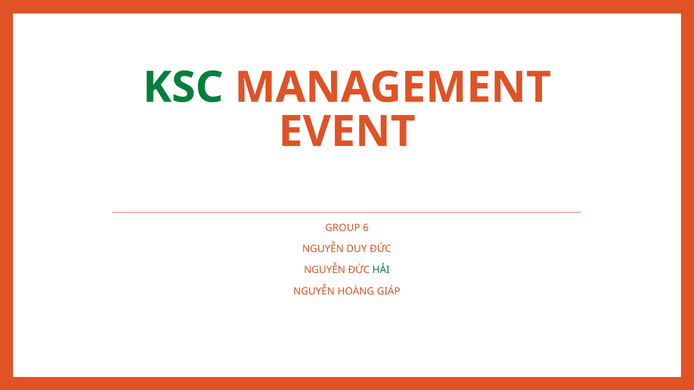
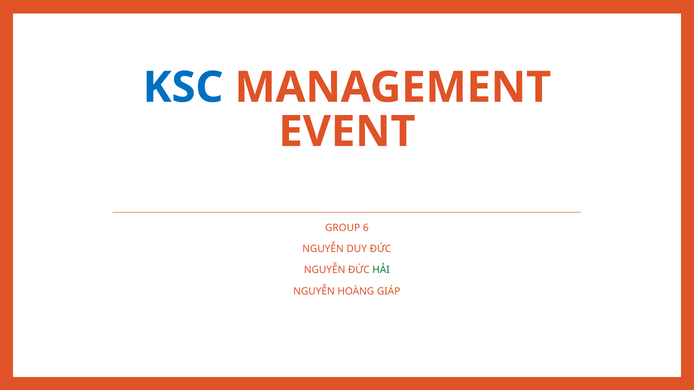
KSC colour: green -> blue
